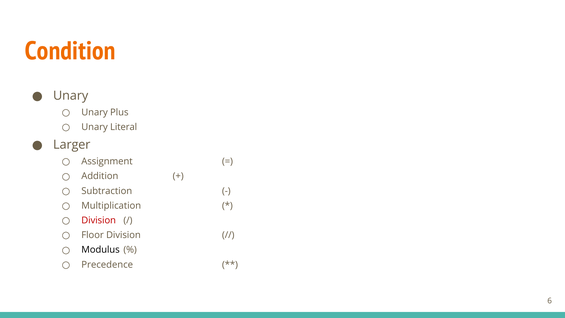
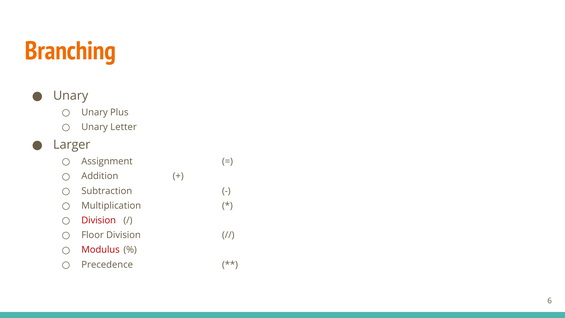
Condition: Condition -> Branching
Literal: Literal -> Letter
Modulus colour: black -> red
